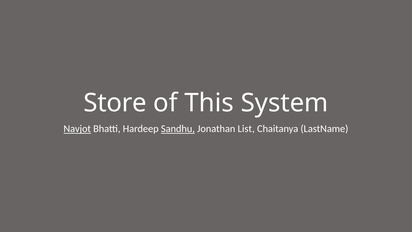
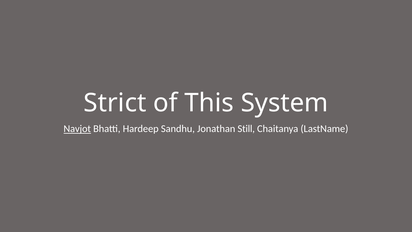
Store: Store -> Strict
Sandhu underline: present -> none
List: List -> Still
